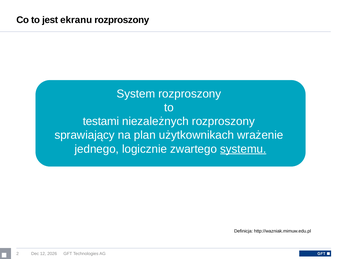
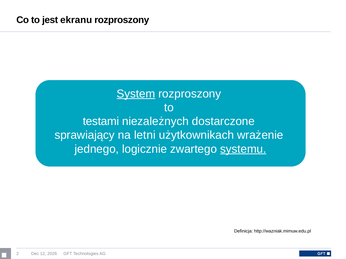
System underline: none -> present
niezależnych rozproszony: rozproszony -> dostarczone
plan: plan -> letni
